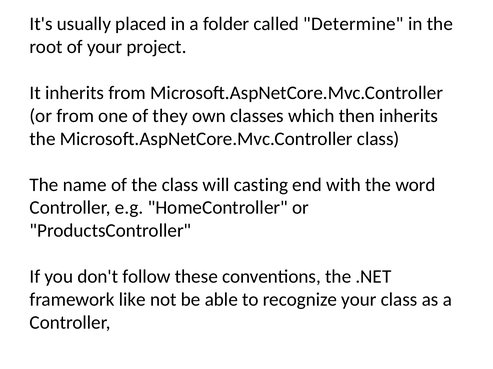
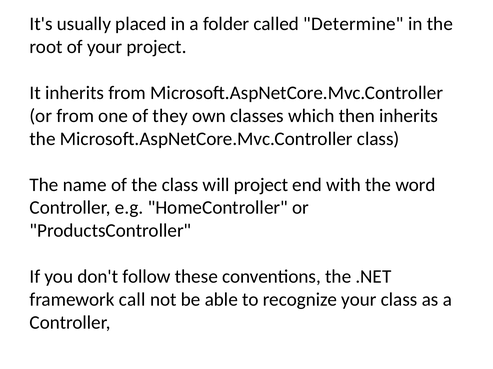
will casting: casting -> project
like: like -> call
